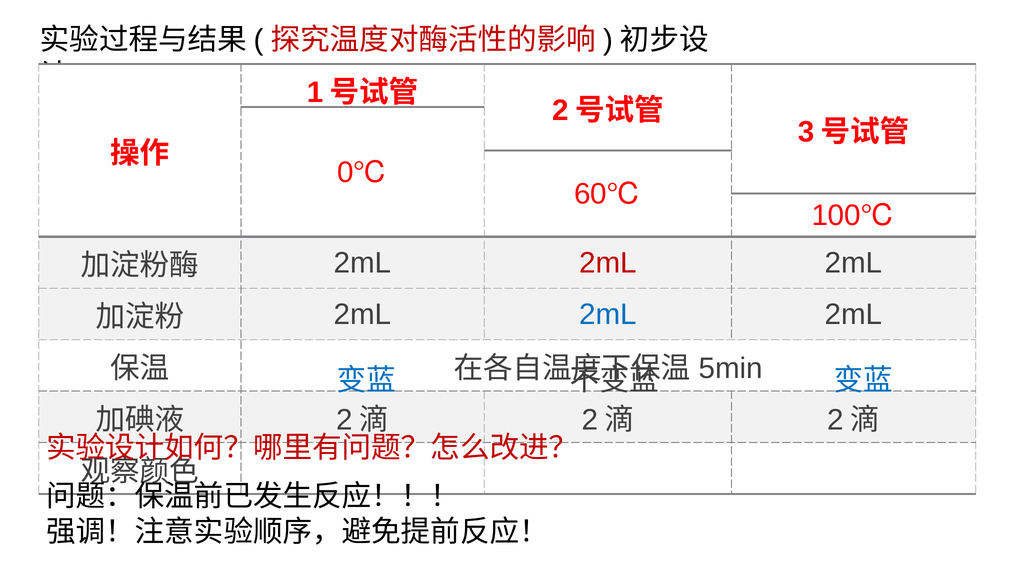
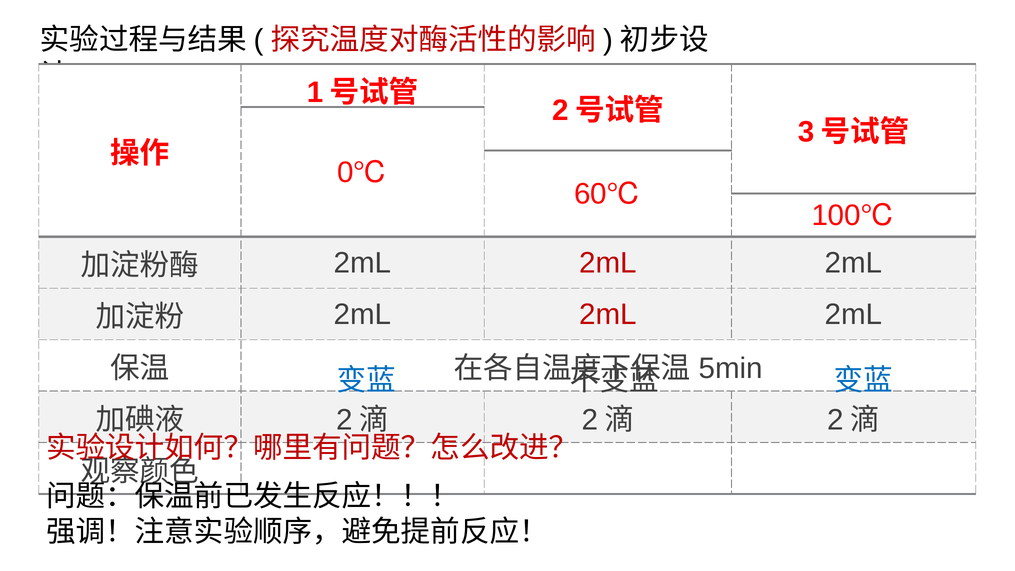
2mL at (608, 314) colour: blue -> red
